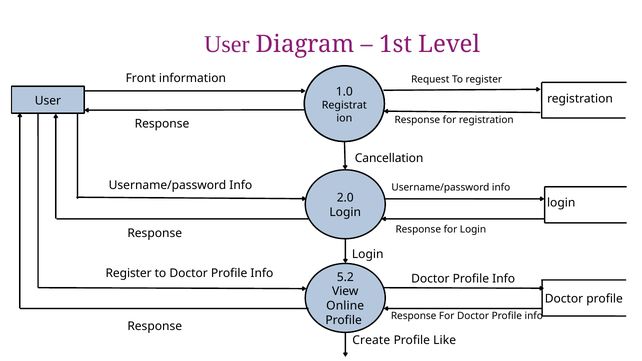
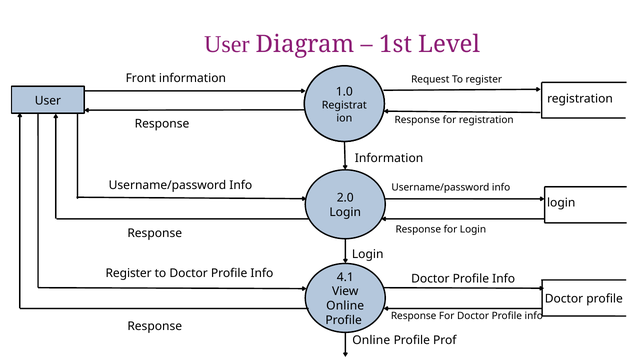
Cancellation at (389, 158): Cancellation -> Information
5.2: 5.2 -> 4.1
Create at (371, 341): Create -> Online
Like: Like -> Prof
